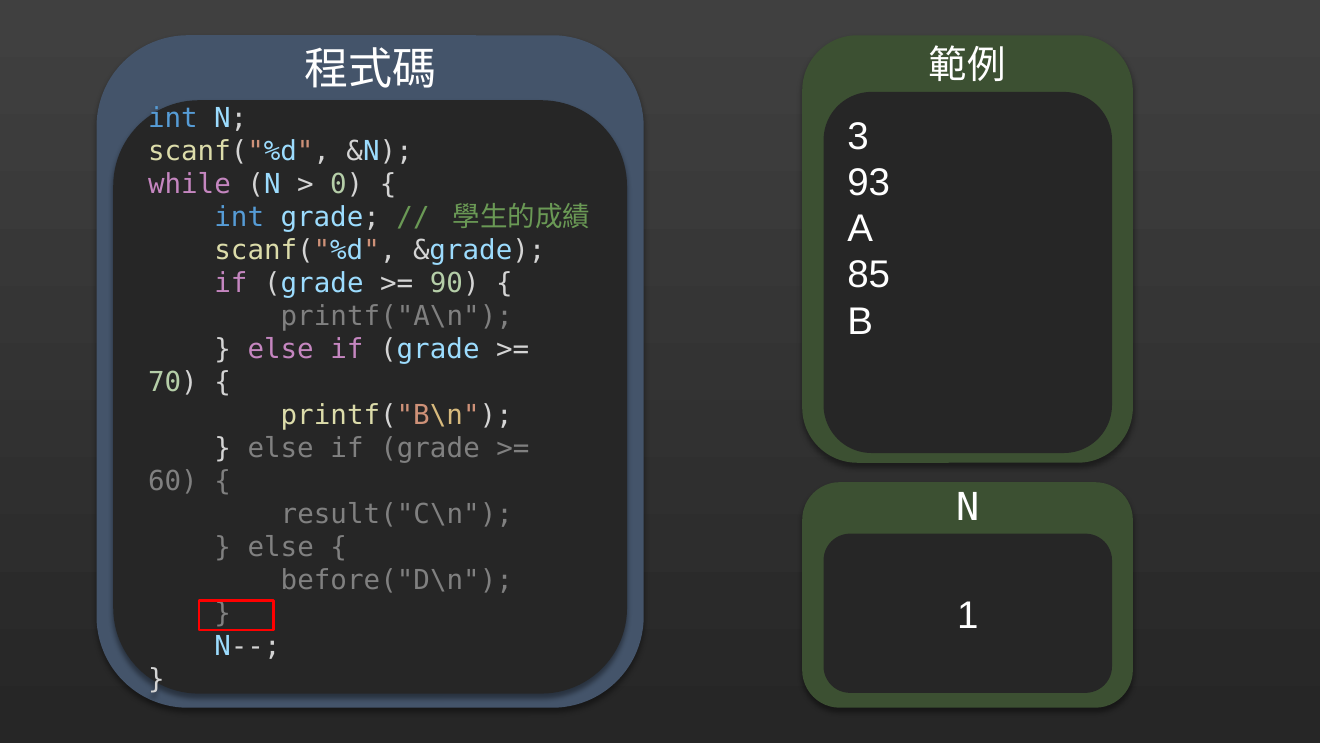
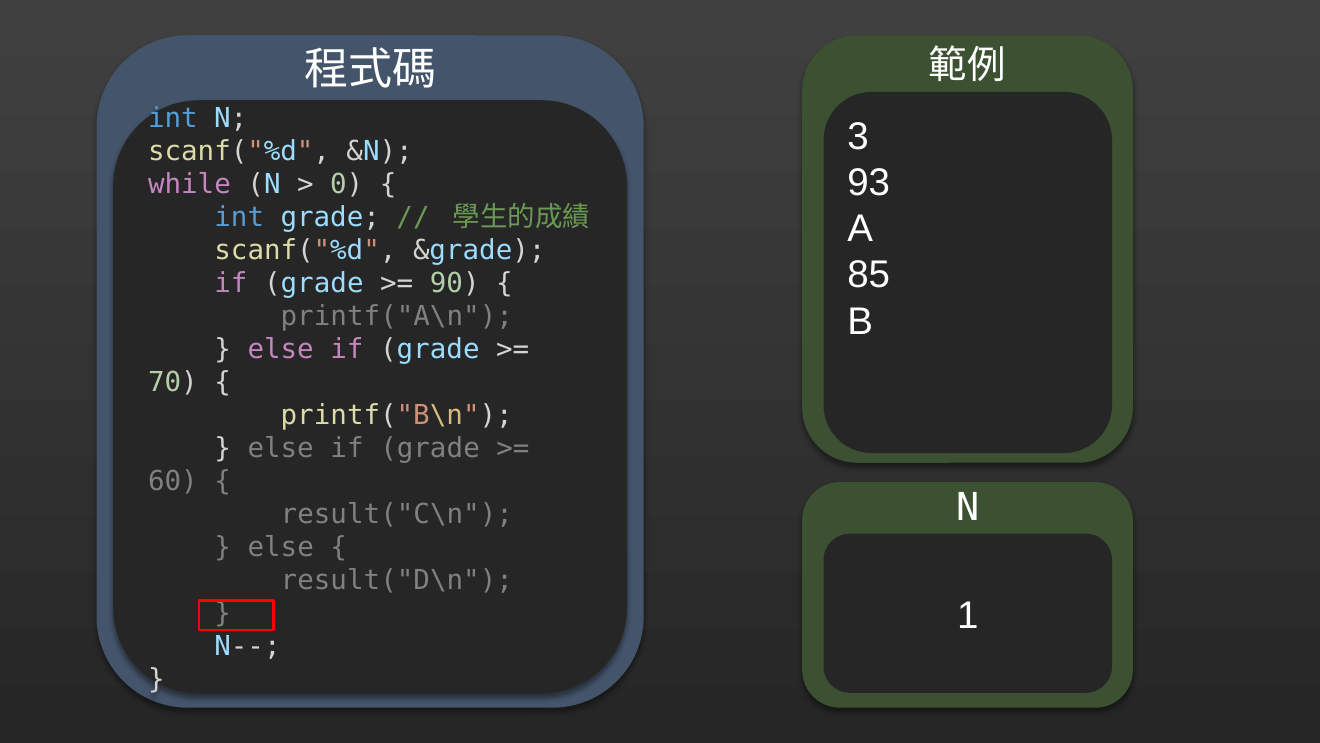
before("D\n: before("D\n -> result("D\n
